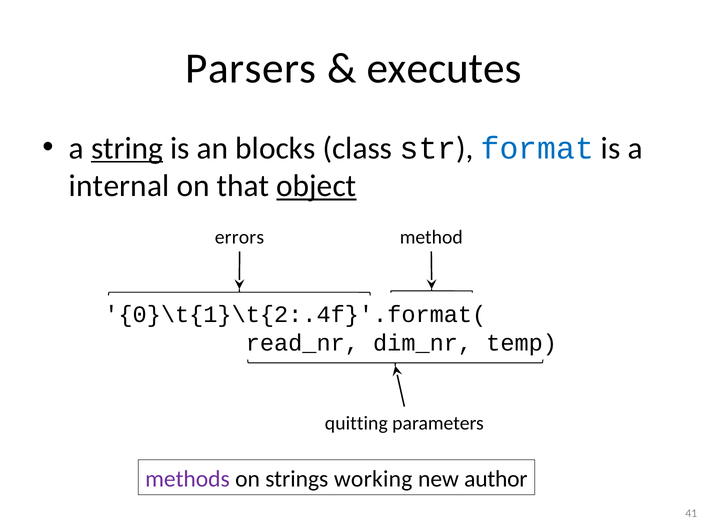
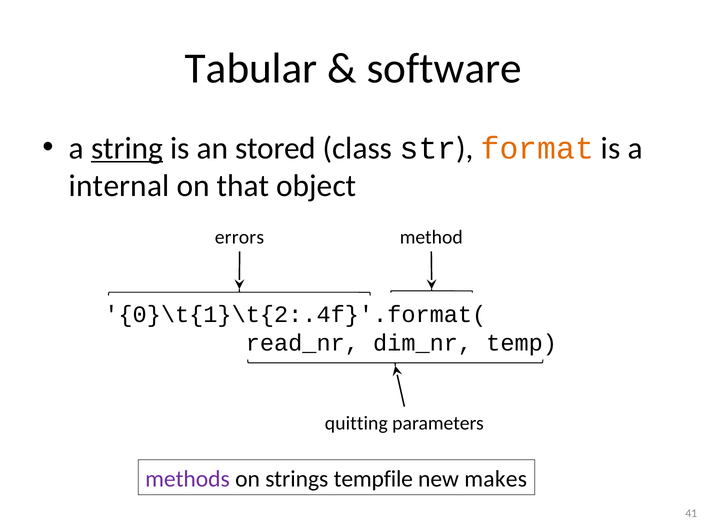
Parsers: Parsers -> Tabular
executes: executes -> software
blocks: blocks -> stored
format colour: blue -> orange
object underline: present -> none
working: working -> tempfile
author: author -> makes
